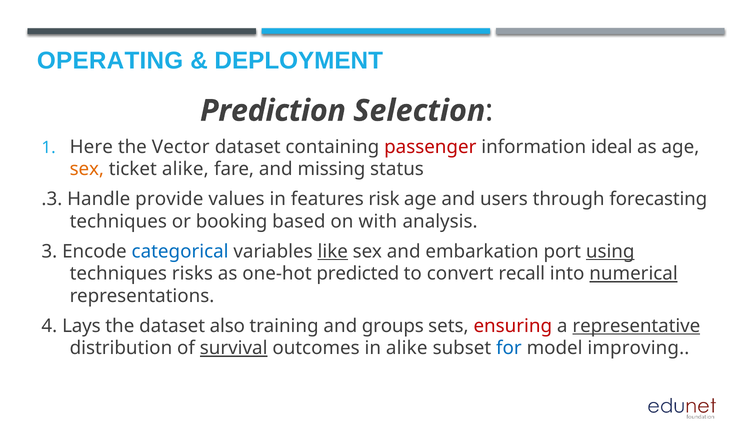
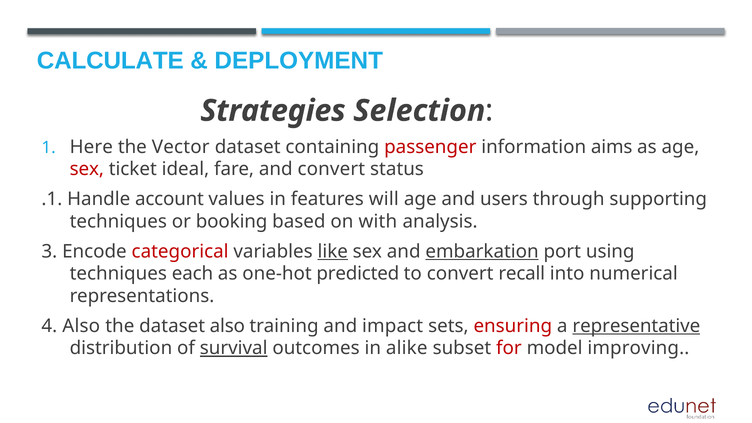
OPERATING: OPERATING -> CALCULATE
Prediction: Prediction -> Strategies
ideal: ideal -> aims
sex at (87, 169) colour: orange -> red
ticket alike: alike -> ideal
and missing: missing -> convert
.3: .3 -> .1
provide: provide -> account
risk: risk -> will
forecasting: forecasting -> supporting
categorical colour: blue -> red
embarkation underline: none -> present
using underline: present -> none
risks: risks -> each
numerical underline: present -> none
4 Lays: Lays -> Also
groups: groups -> impact
for colour: blue -> red
